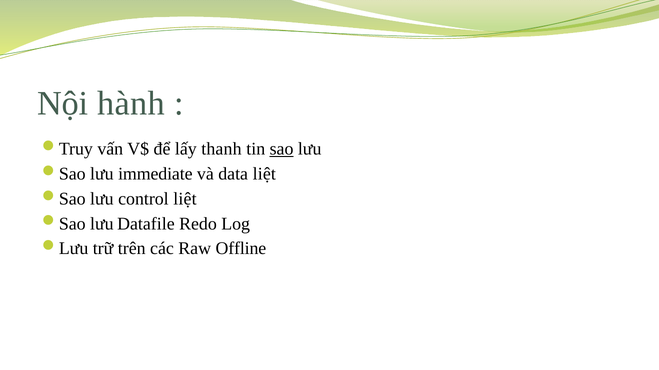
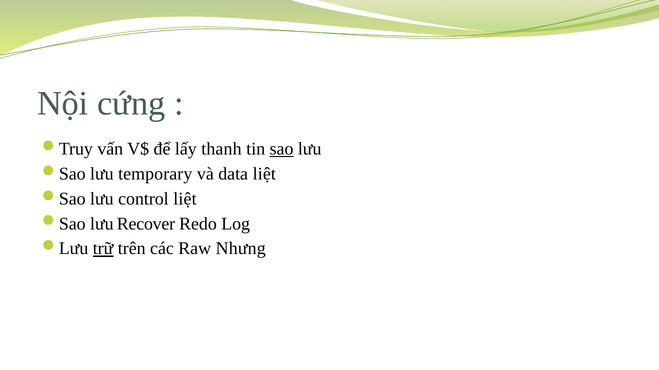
hành: hành -> cứng
immediate: immediate -> temporary
Datafile: Datafile -> Recover
trữ underline: none -> present
Offline: Offline -> Nhưng
